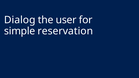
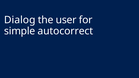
reservation: reservation -> autocorrect
